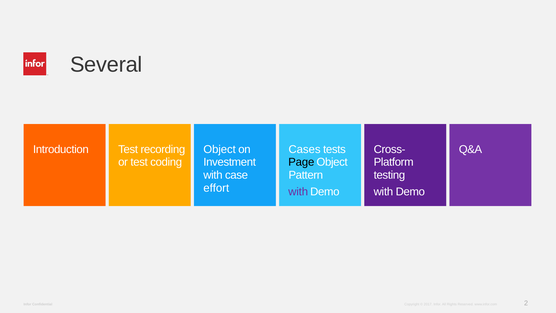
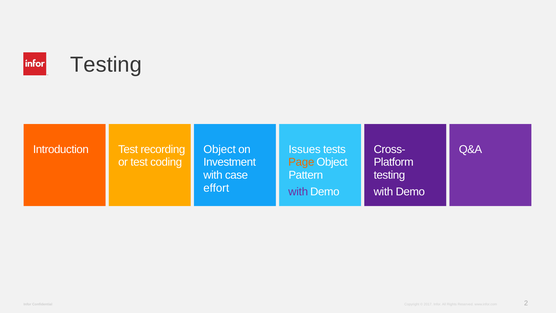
Several at (106, 65): Several -> Testing
Cases: Cases -> Issues
Page colour: black -> orange
